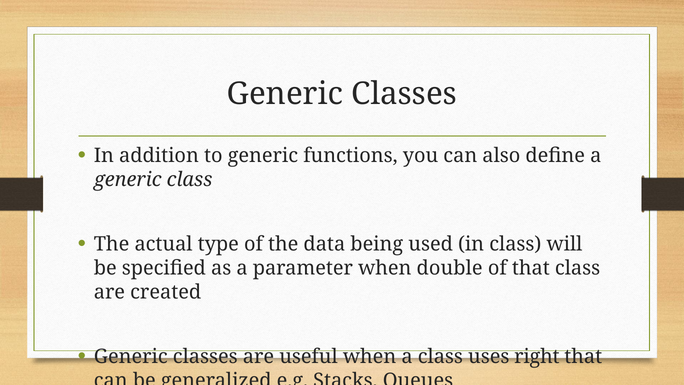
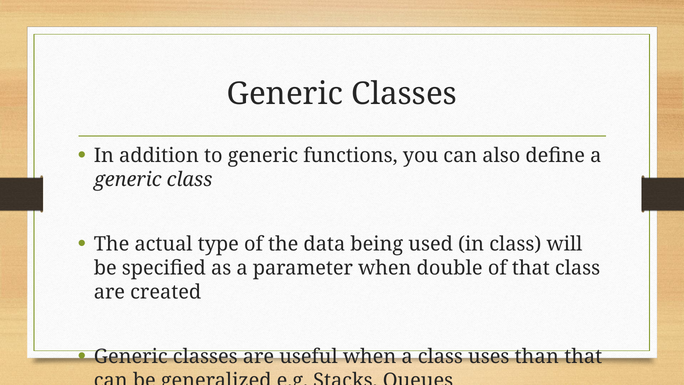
right: right -> than
